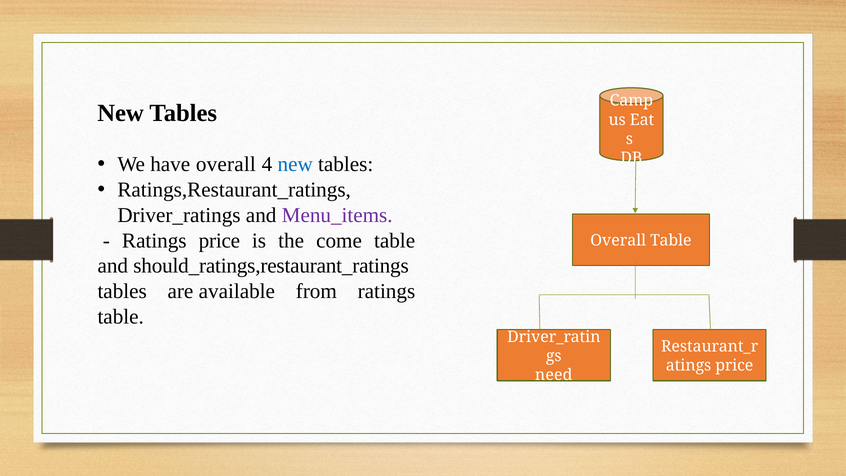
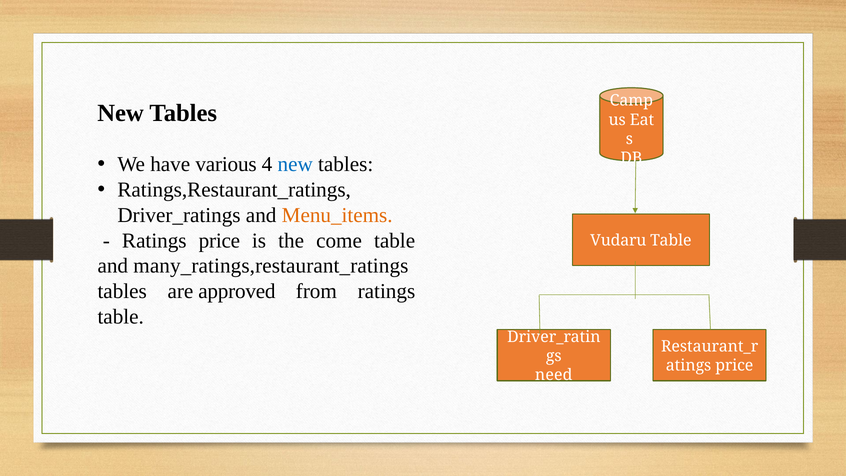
have overall: overall -> various
Menu_items colour: purple -> orange
Overall at (618, 241): Overall -> Vudaru
should_ratings,restaurant_ratings: should_ratings,restaurant_ratings -> many_ratings,restaurant_ratings
available: available -> approved
